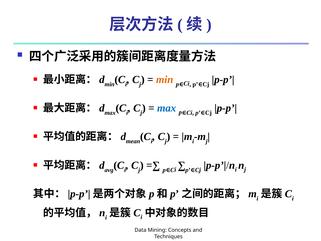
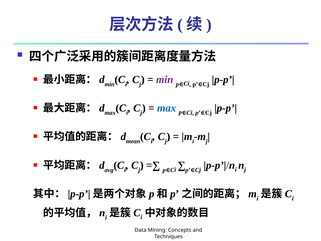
min at (165, 79) colour: orange -> purple
